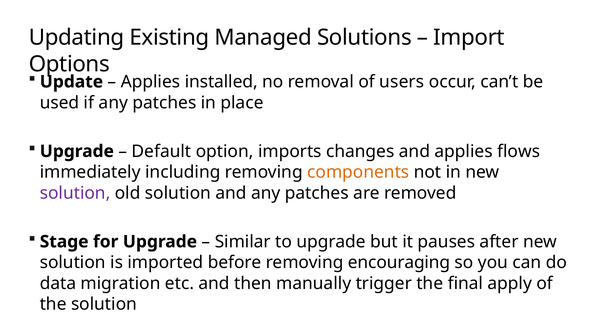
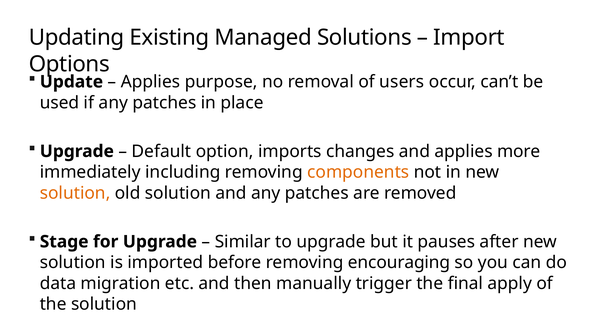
installed: installed -> purpose
flows: flows -> more
solution at (75, 193) colour: purple -> orange
